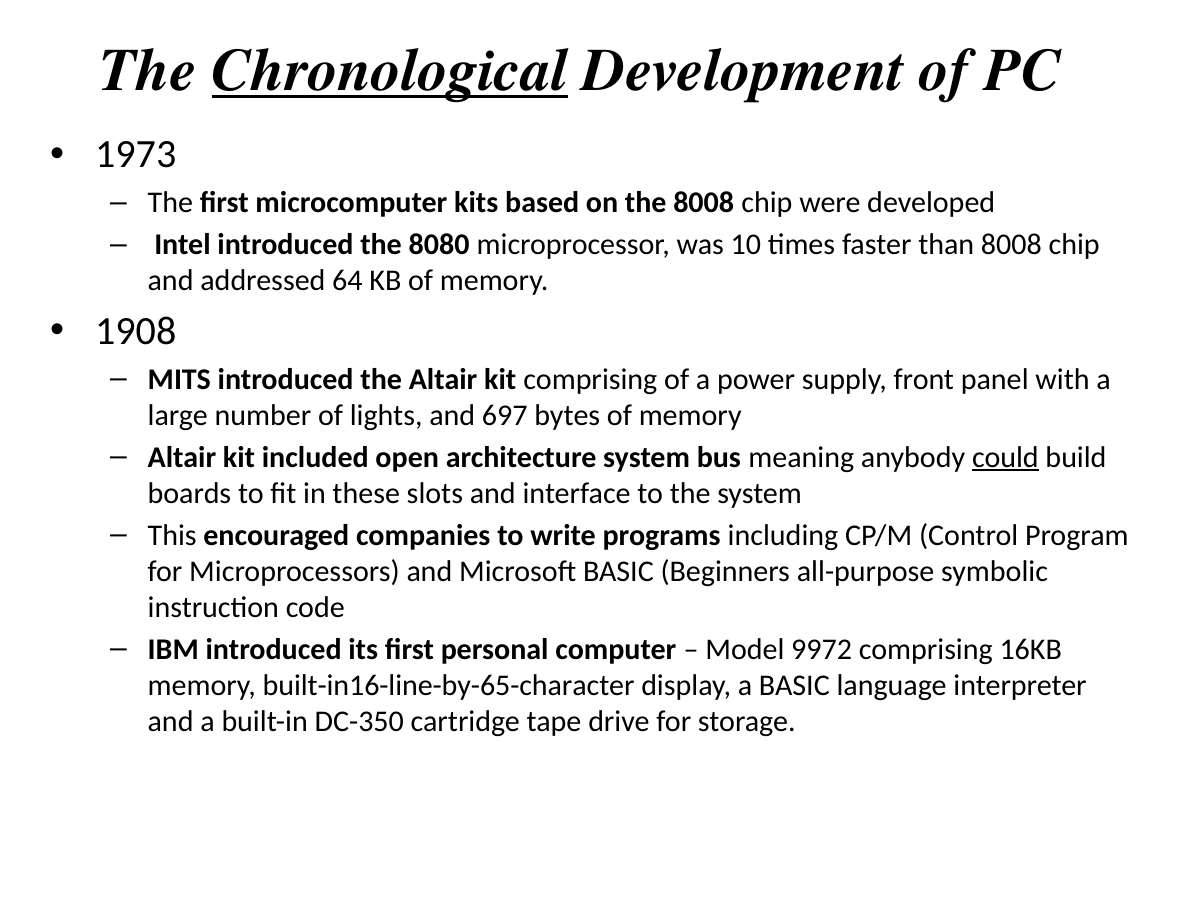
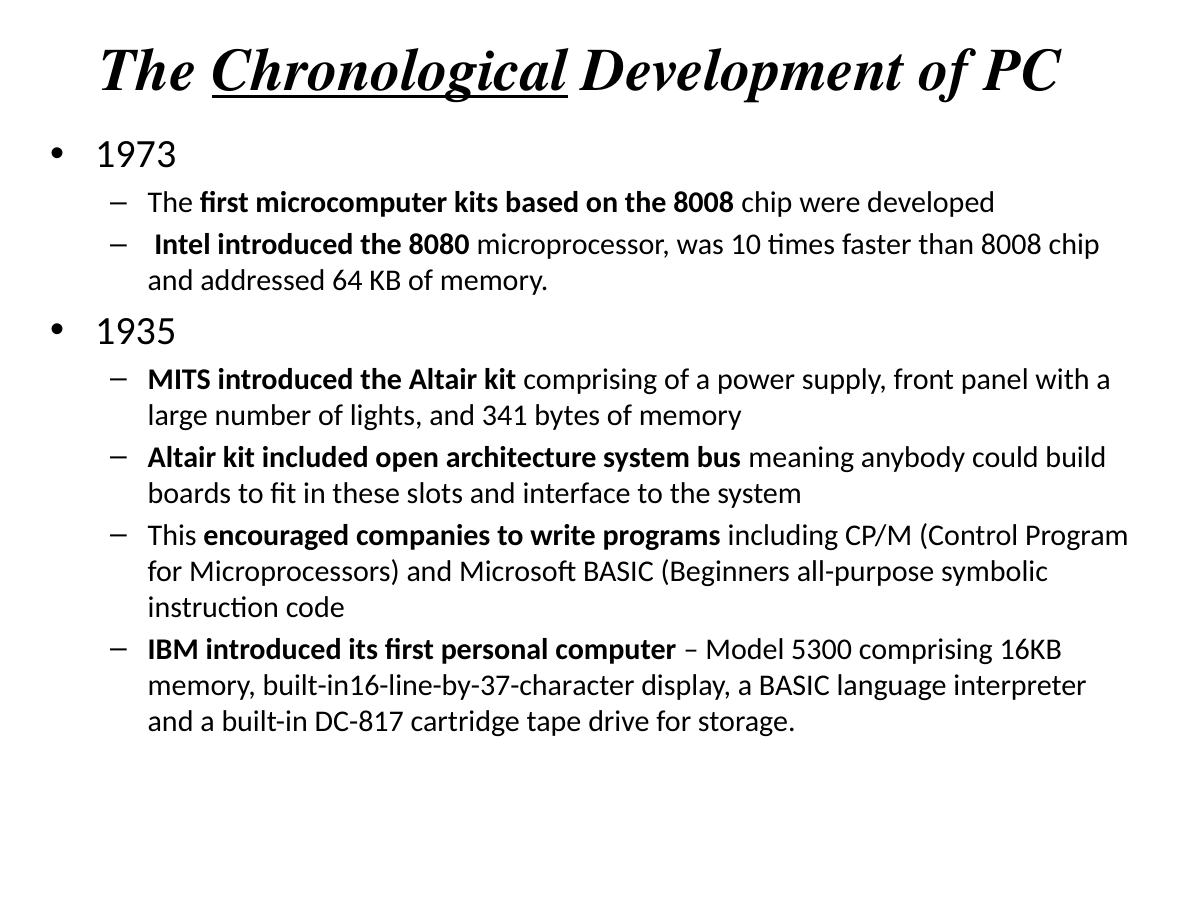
1908: 1908 -> 1935
697: 697 -> 341
could underline: present -> none
9972: 9972 -> 5300
built-in16-line-by-65-character: built-in16-line-by-65-character -> built-in16-line-by-37-character
DC-350: DC-350 -> DC-817
